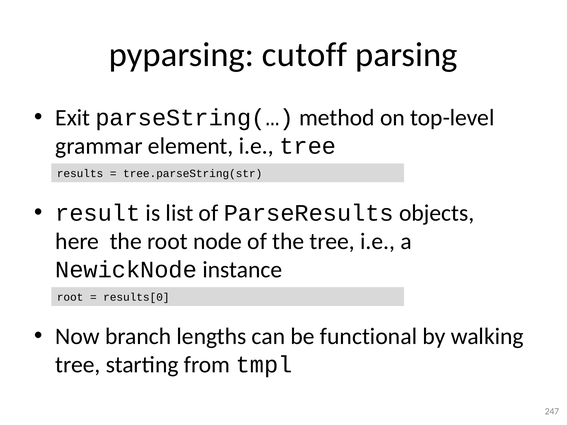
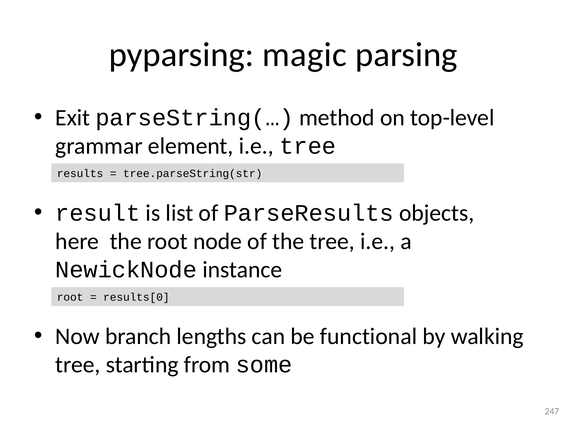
cutoff: cutoff -> magic
tmpl: tmpl -> some
